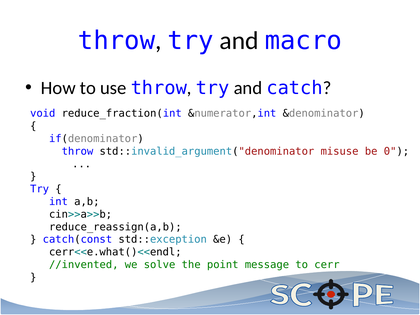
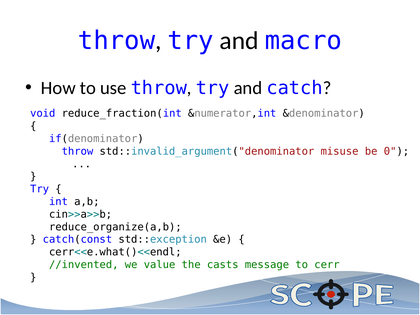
reduce_reassign(a,b: reduce_reassign(a,b -> reduce_organize(a,b
solve: solve -> value
point: point -> casts
